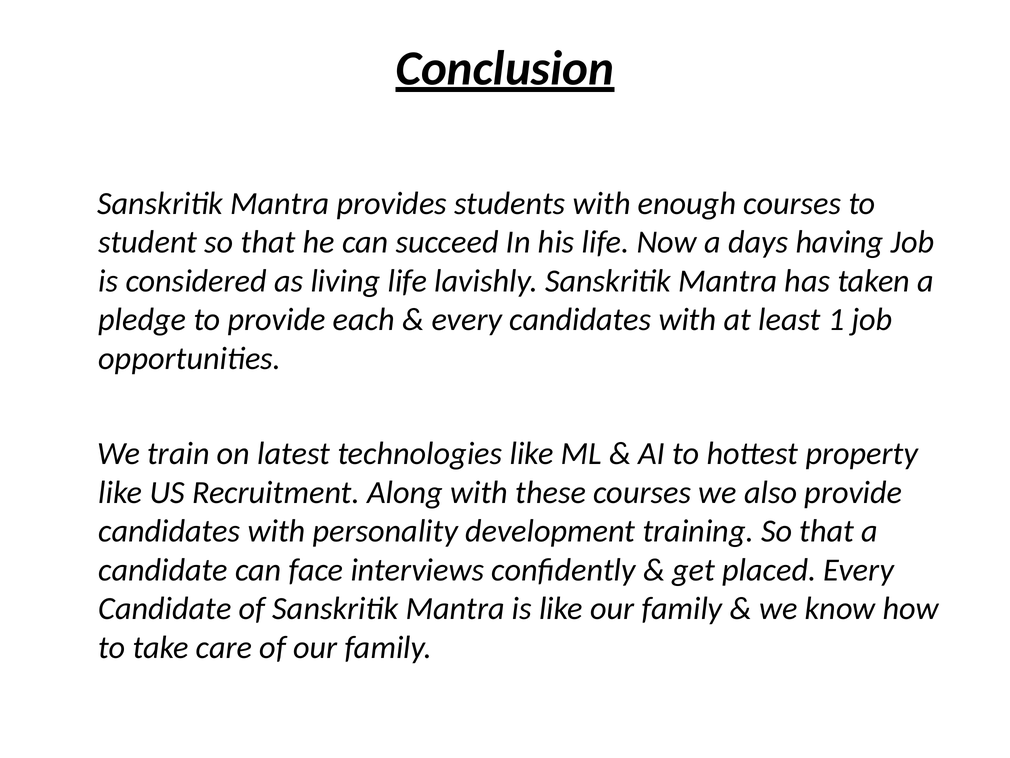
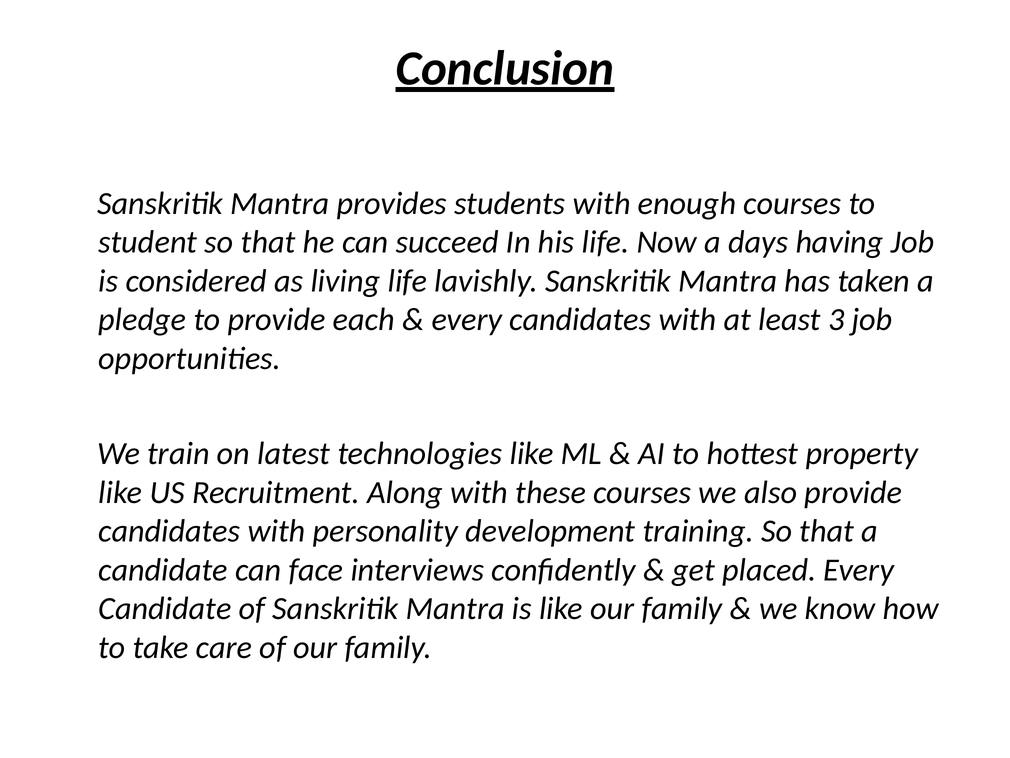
1: 1 -> 3
